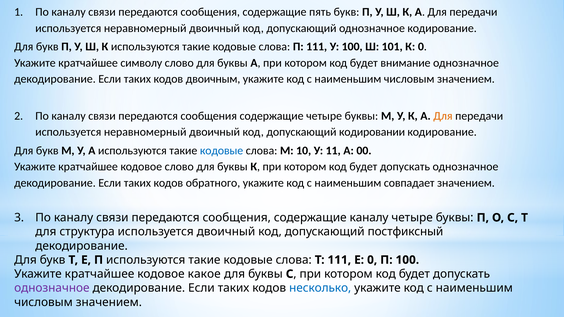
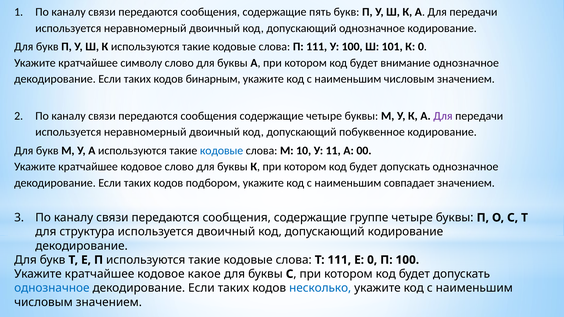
двоичным: двоичным -> бинарным
Для at (443, 116) colour: orange -> purple
кодировании: кодировании -> побуквенное
обратного: обратного -> подбором
содержащие каналу: каналу -> группе
допускающий постфиксный: постфиксный -> кодирование
однозначное at (52, 288) colour: purple -> blue
